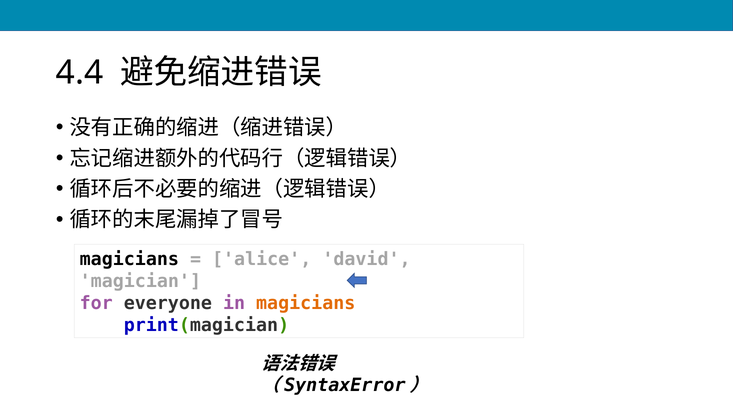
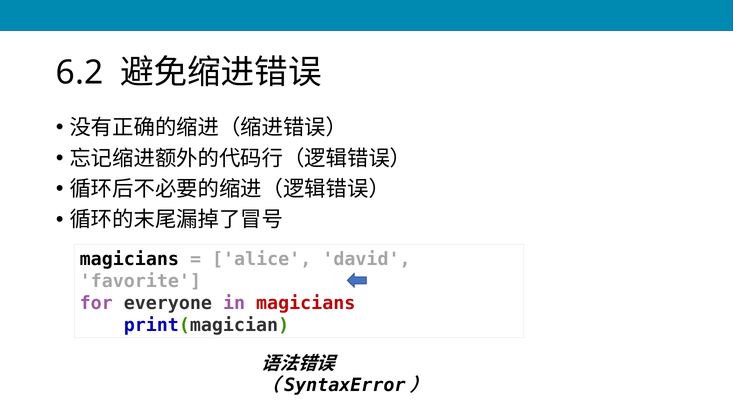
4.4: 4.4 -> 6.2
magician: magician -> favorite
magicians at (306, 303) colour: orange -> red
